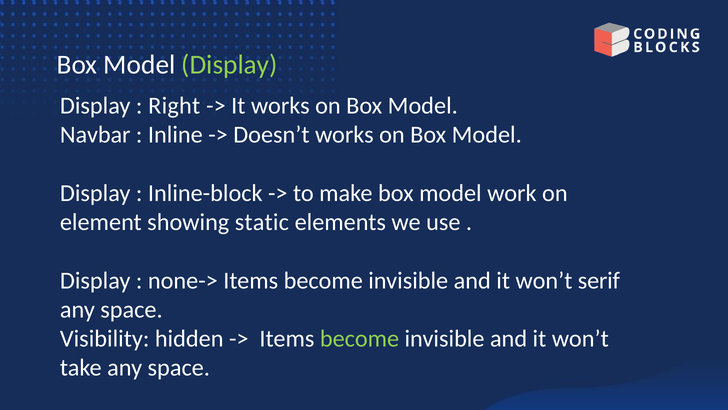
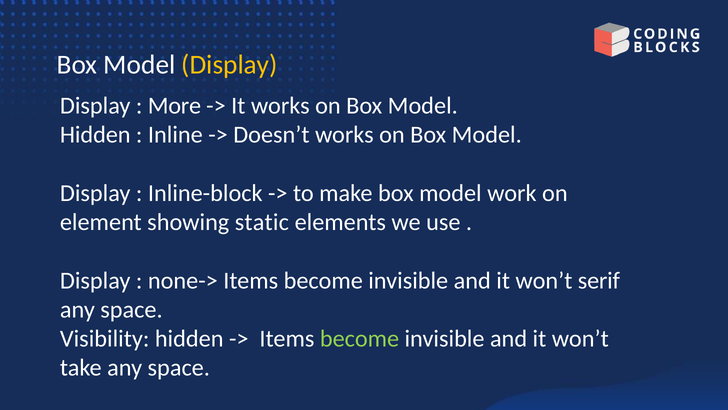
Display at (229, 65) colour: light green -> yellow
Right: Right -> More
Navbar at (95, 135): Navbar -> Hidden
